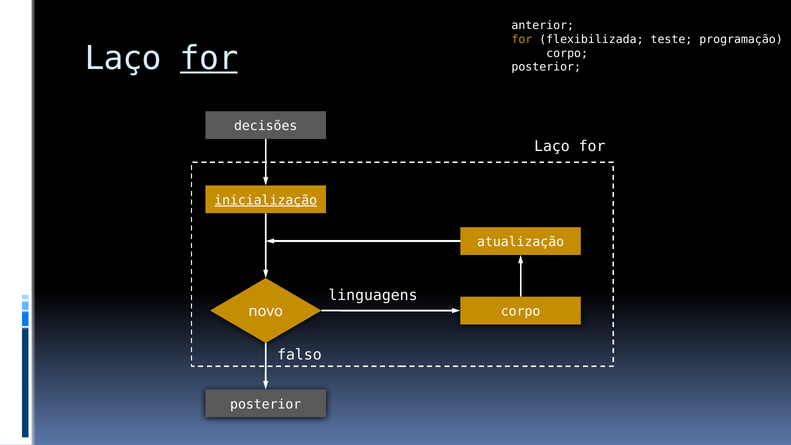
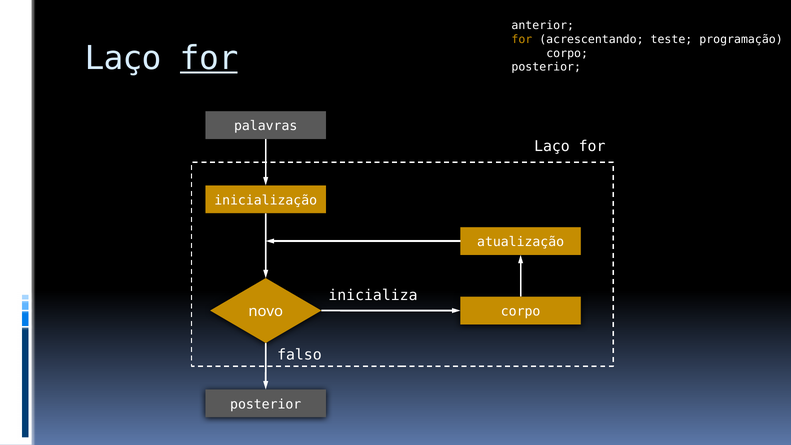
flexibilizada: flexibilizada -> acrescentando
decisões: decisões -> palavras
inicialização underline: present -> none
linguagens: linguagens -> inicializa
